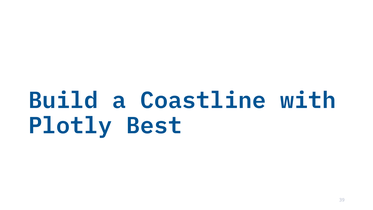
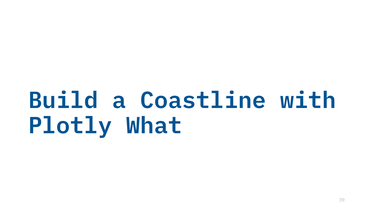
Best: Best -> What
